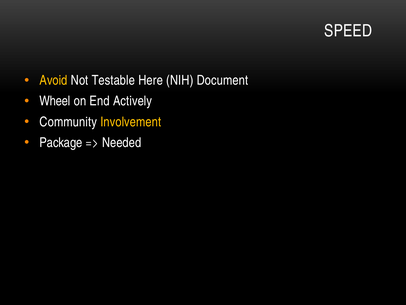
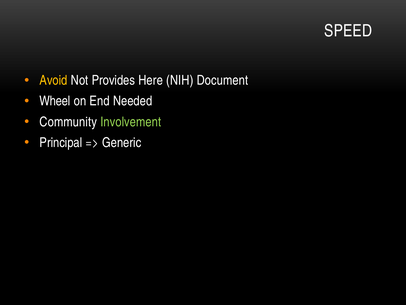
Testable: Testable -> Provides
Actively: Actively -> Needed
Involvement colour: yellow -> light green
Package: Package -> Principal
Needed: Needed -> Generic
